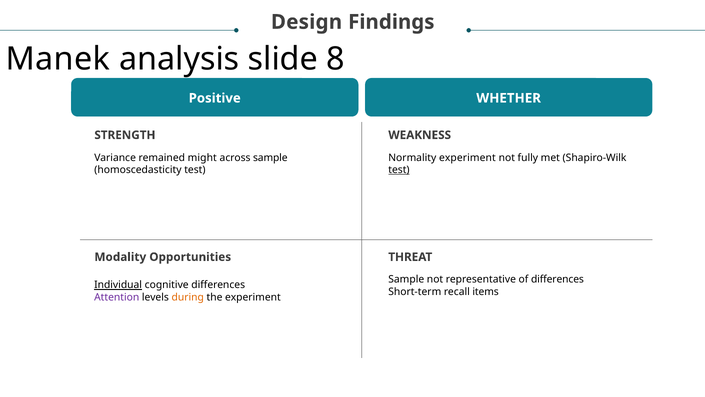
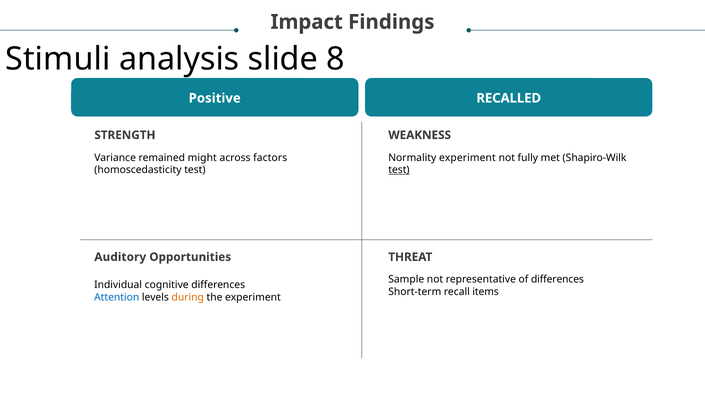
Design: Design -> Impact
Manek: Manek -> Stimuli
WHETHER: WHETHER -> RECALLED
across sample: sample -> factors
Modality: Modality -> Auditory
Individual underline: present -> none
Attention colour: purple -> blue
